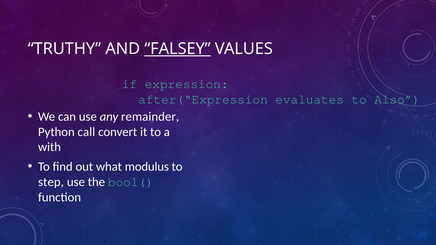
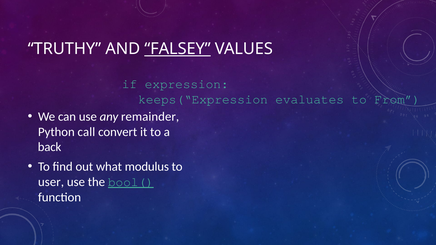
after(“Expression: after(“Expression -> keeps(“Expression
Also: Also -> From
with: with -> back
step: step -> user
bool( underline: none -> present
